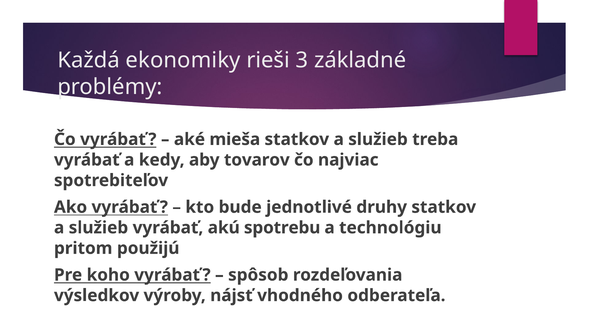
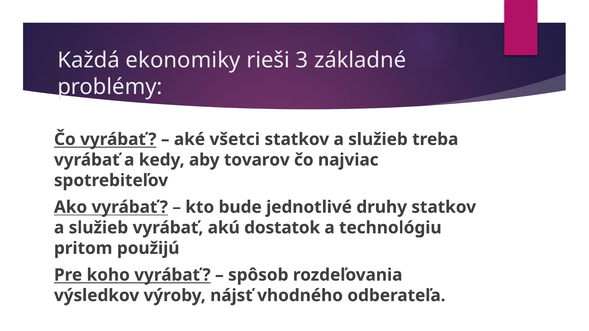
mieša: mieša -> všetci
spotrebu: spotrebu -> dostatok
